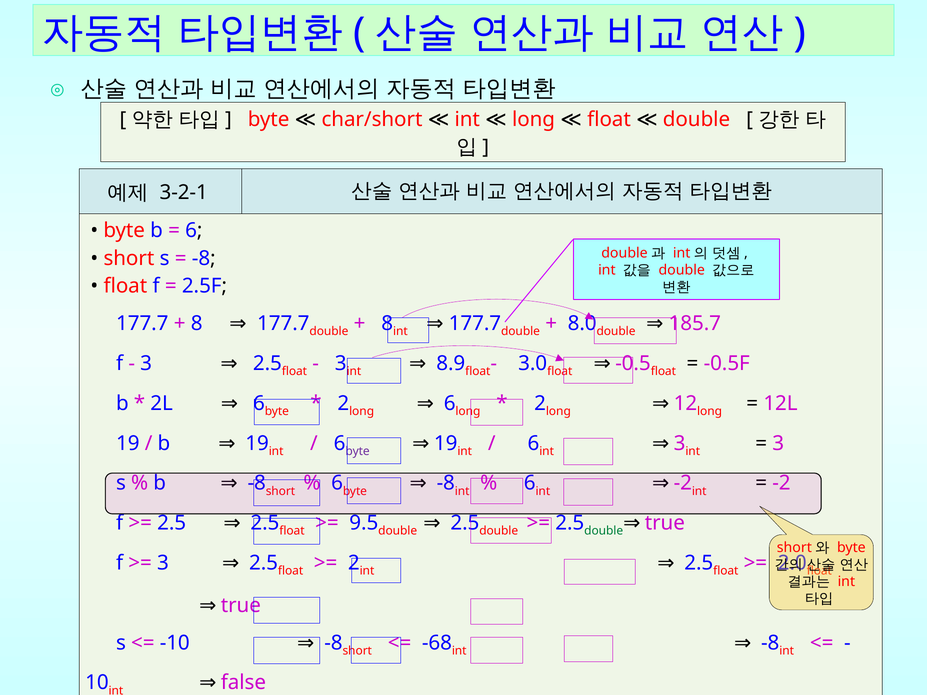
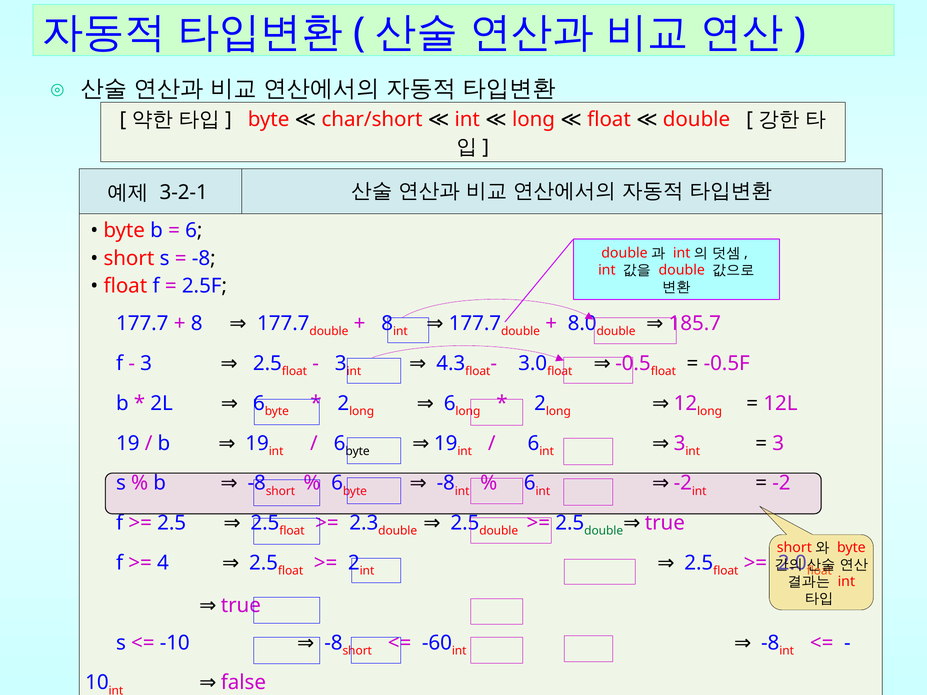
8.9: 8.9 -> 4.3
byte at (358, 451) colour: purple -> black
9.5: 9.5 -> 2.3
3 at (163, 563): 3 -> 4
-68: -68 -> -60
